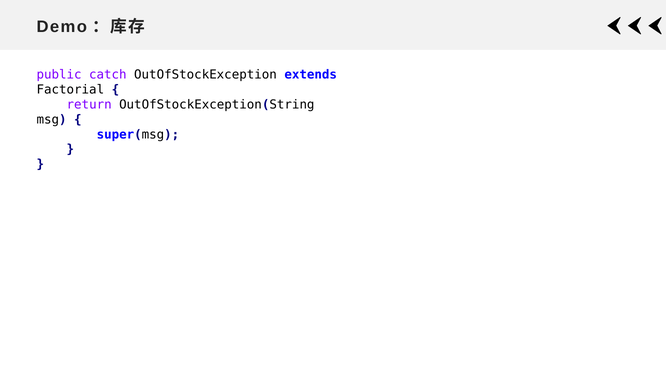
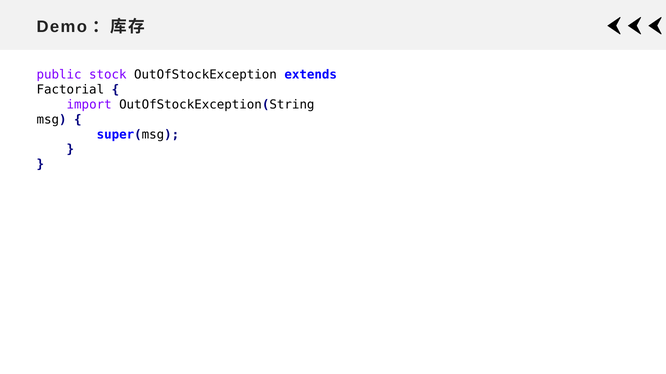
catch: catch -> stock
return: return -> import
